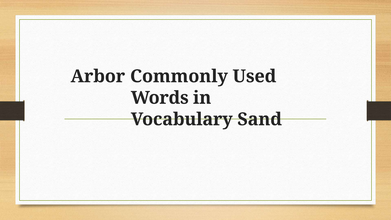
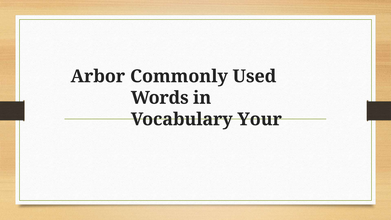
Sand: Sand -> Your
